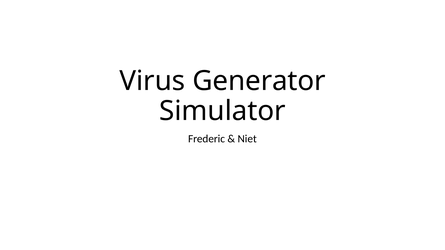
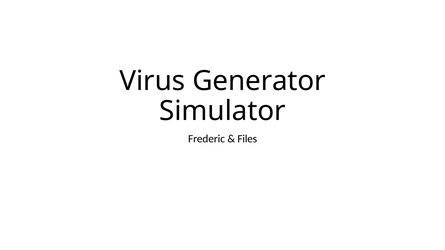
Niet: Niet -> Files
